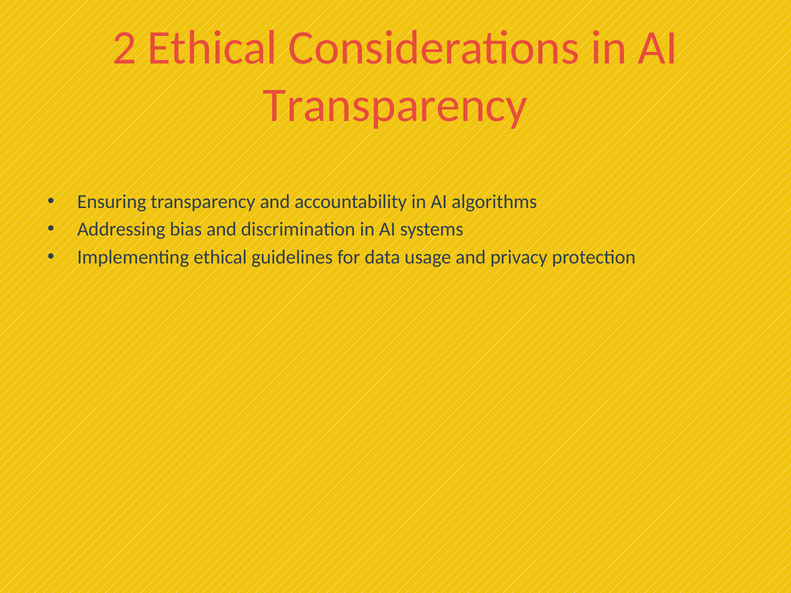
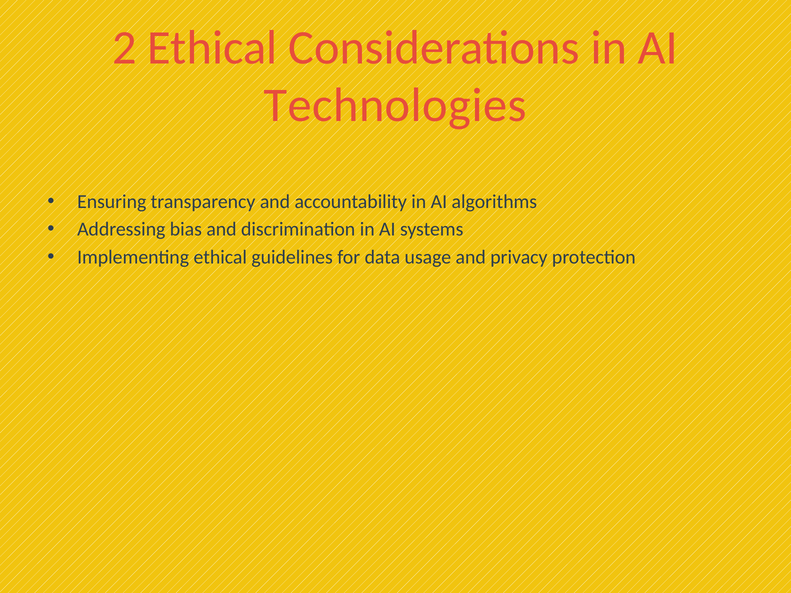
Transparency at (395, 106): Transparency -> Technologies
